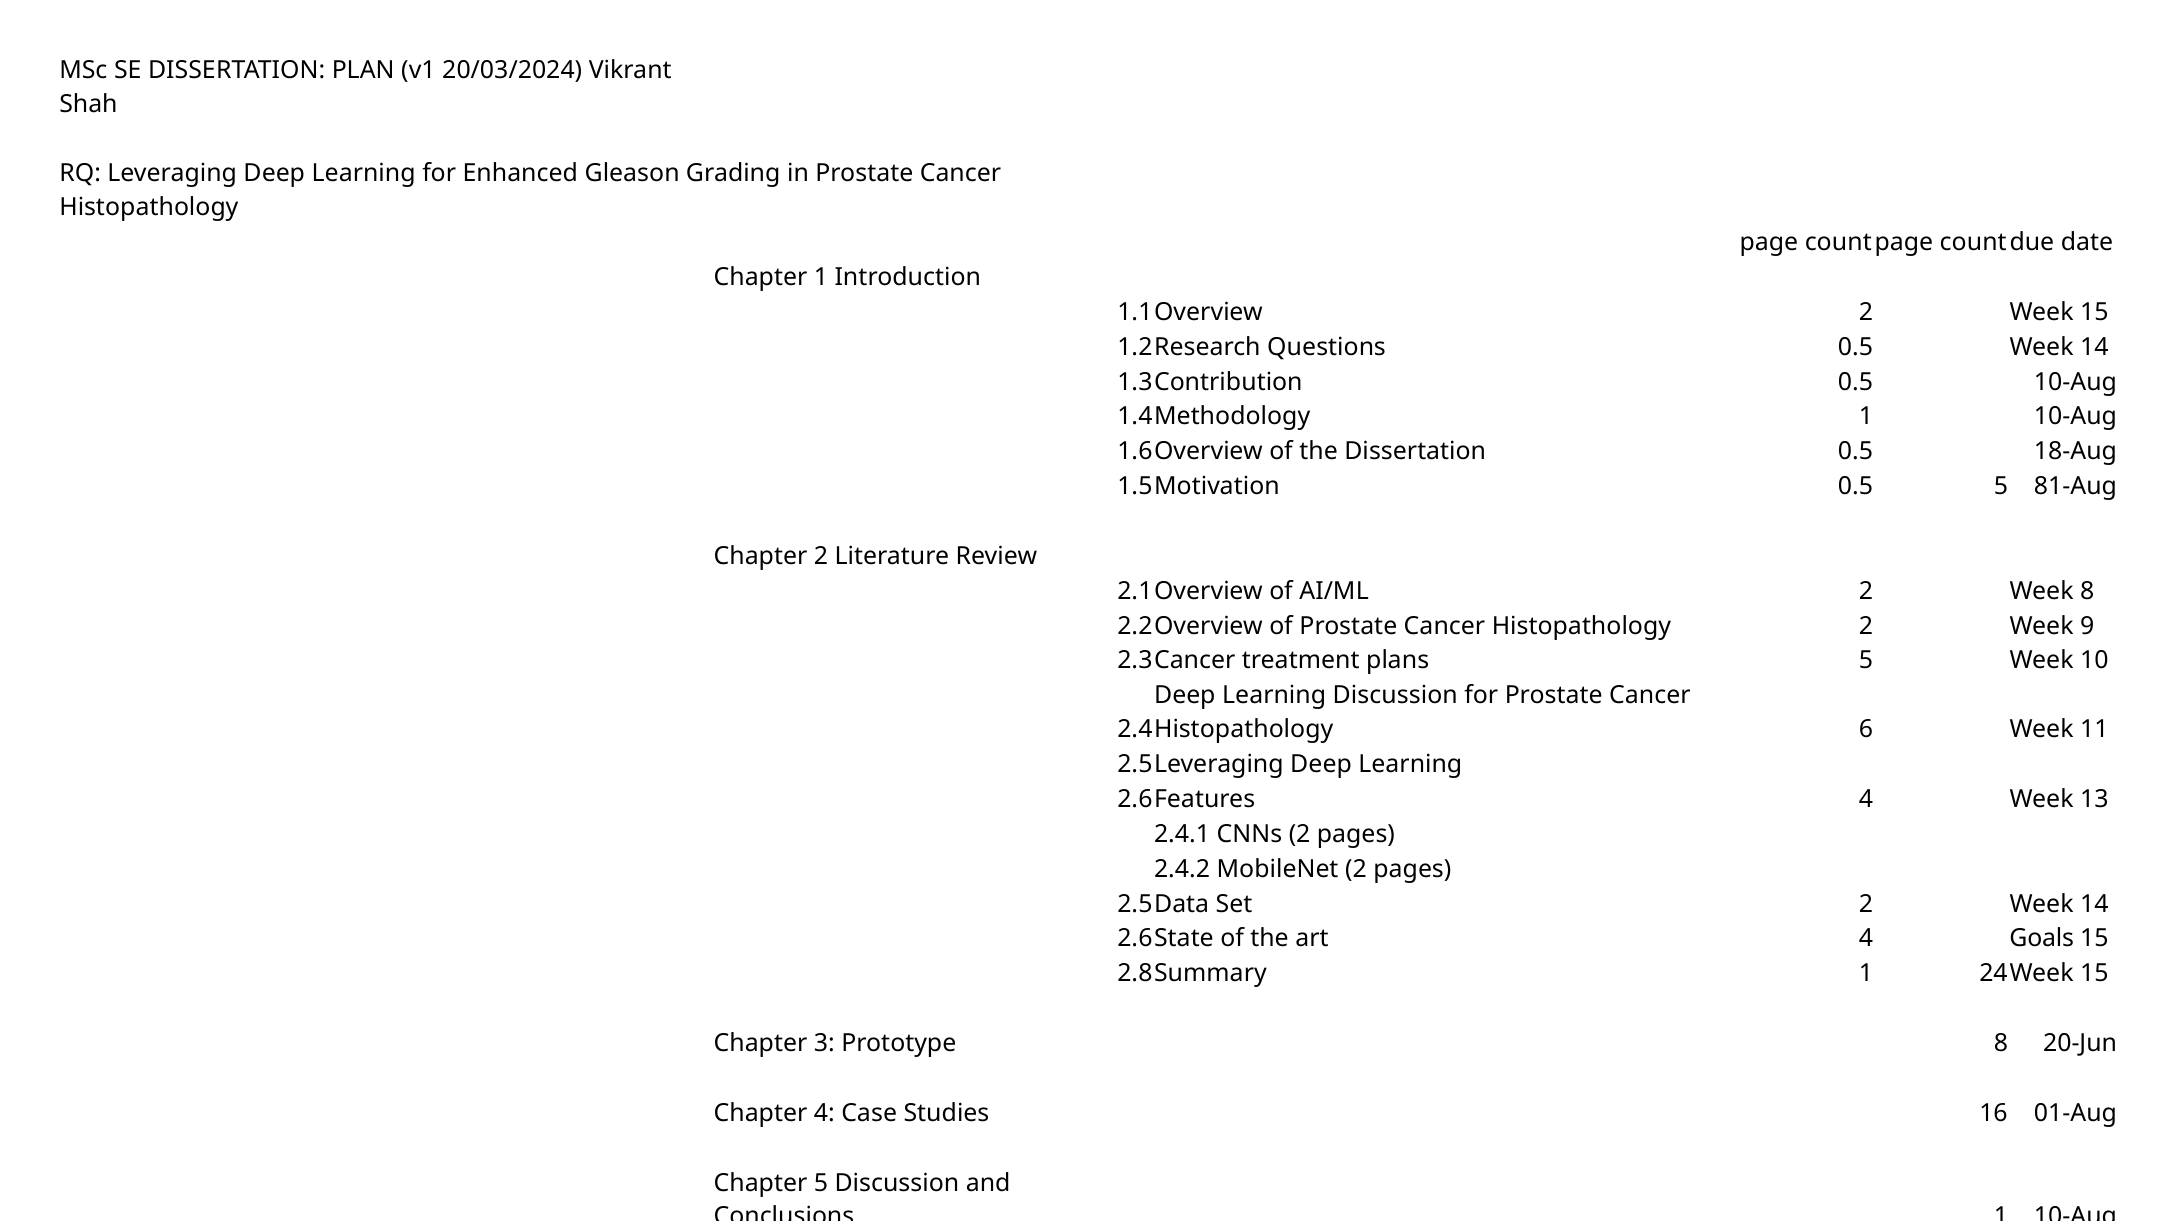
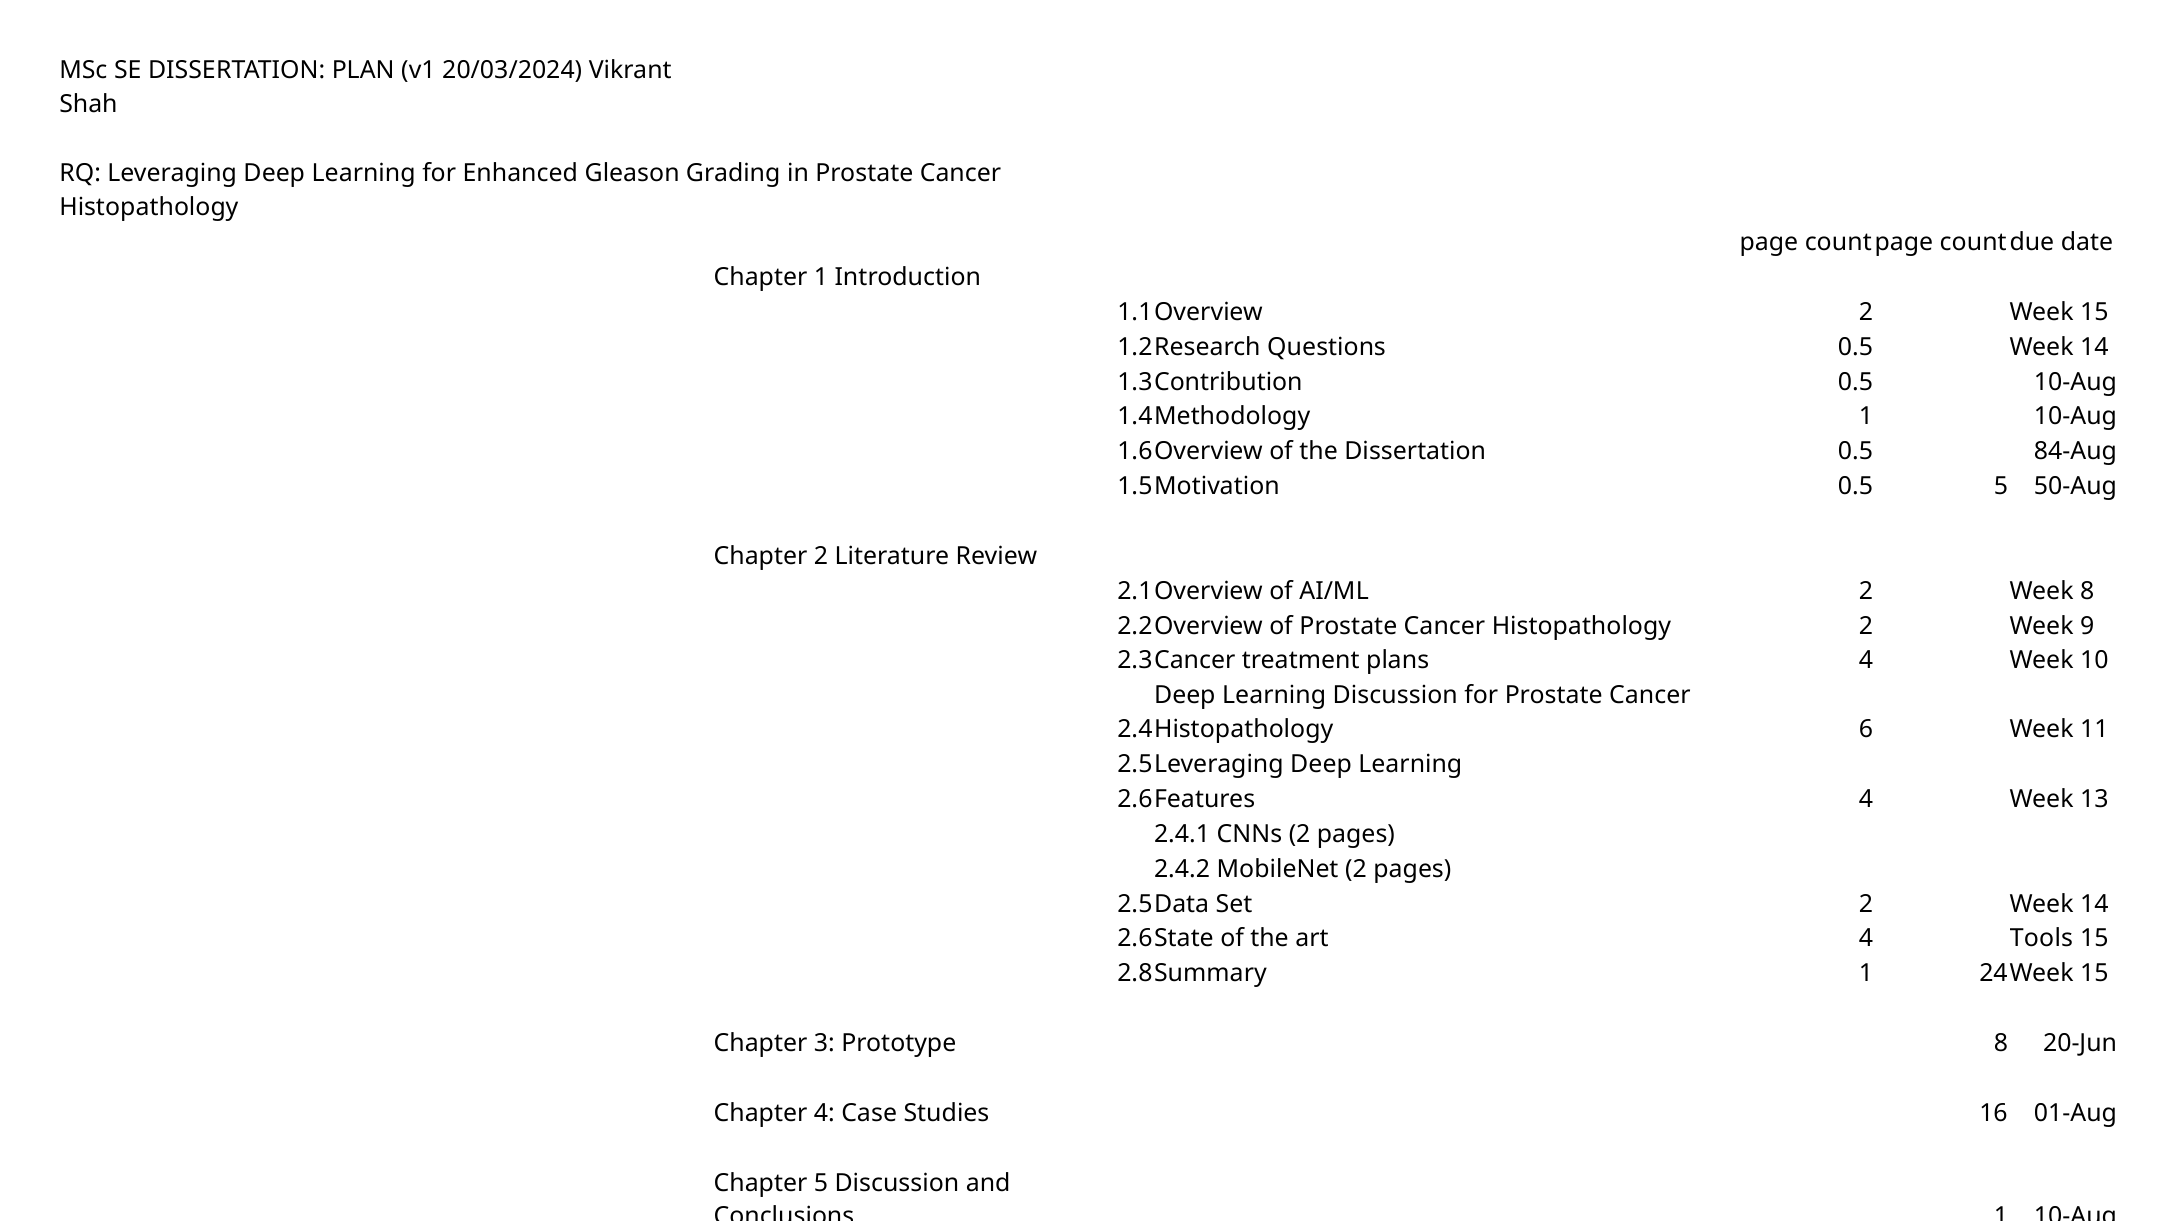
18-Aug: 18-Aug -> 84-Aug
81-Aug: 81-Aug -> 50-Aug
plans 5: 5 -> 4
Goals: Goals -> Tools
